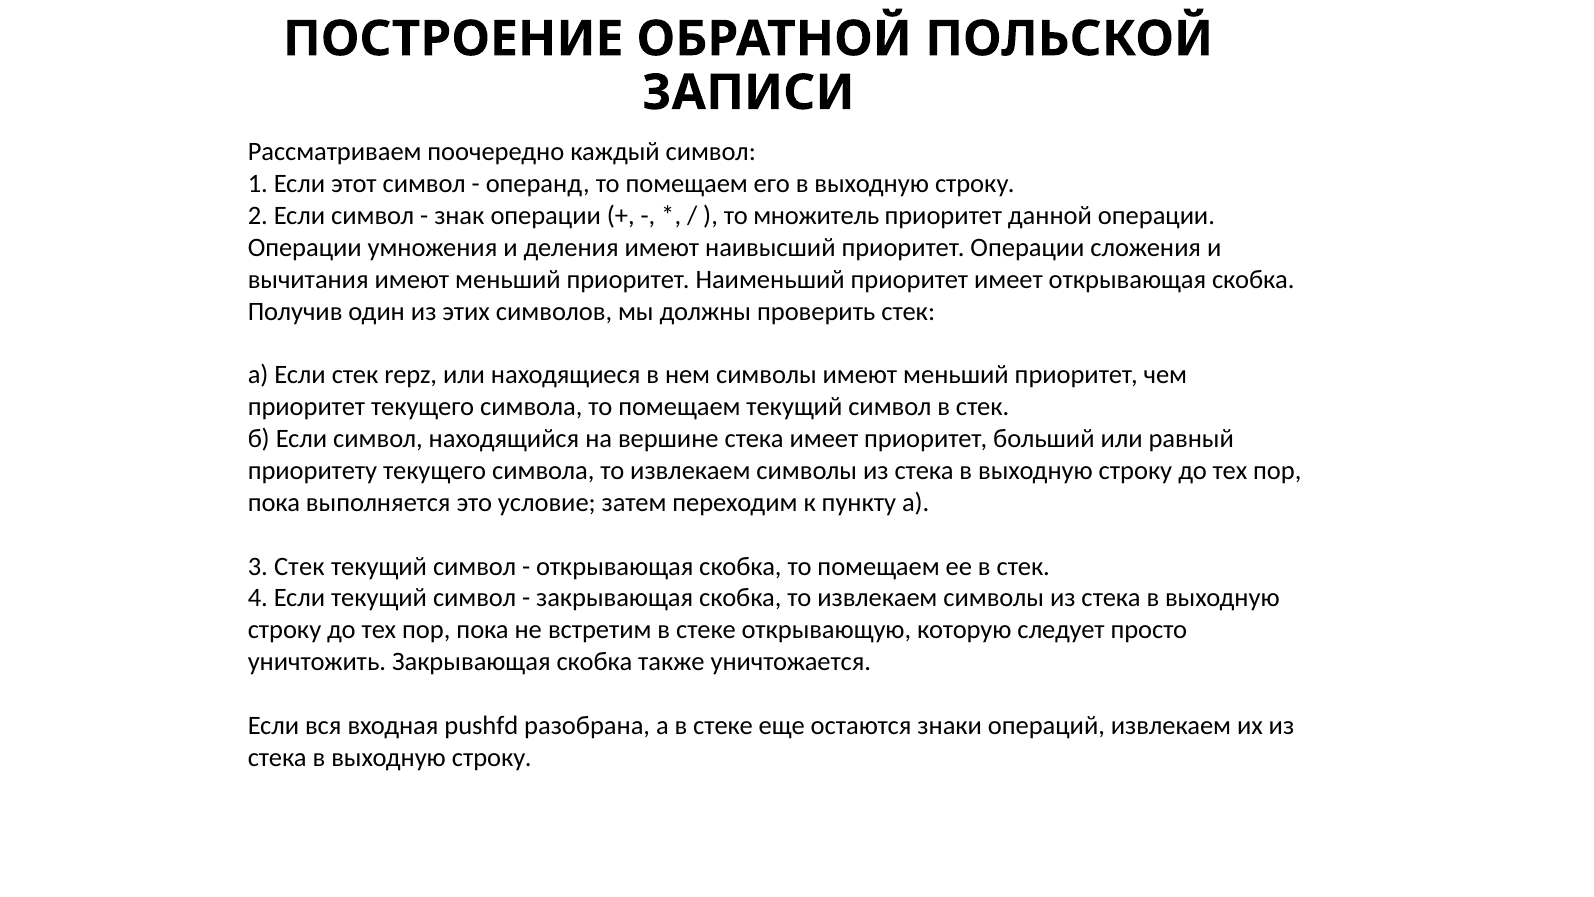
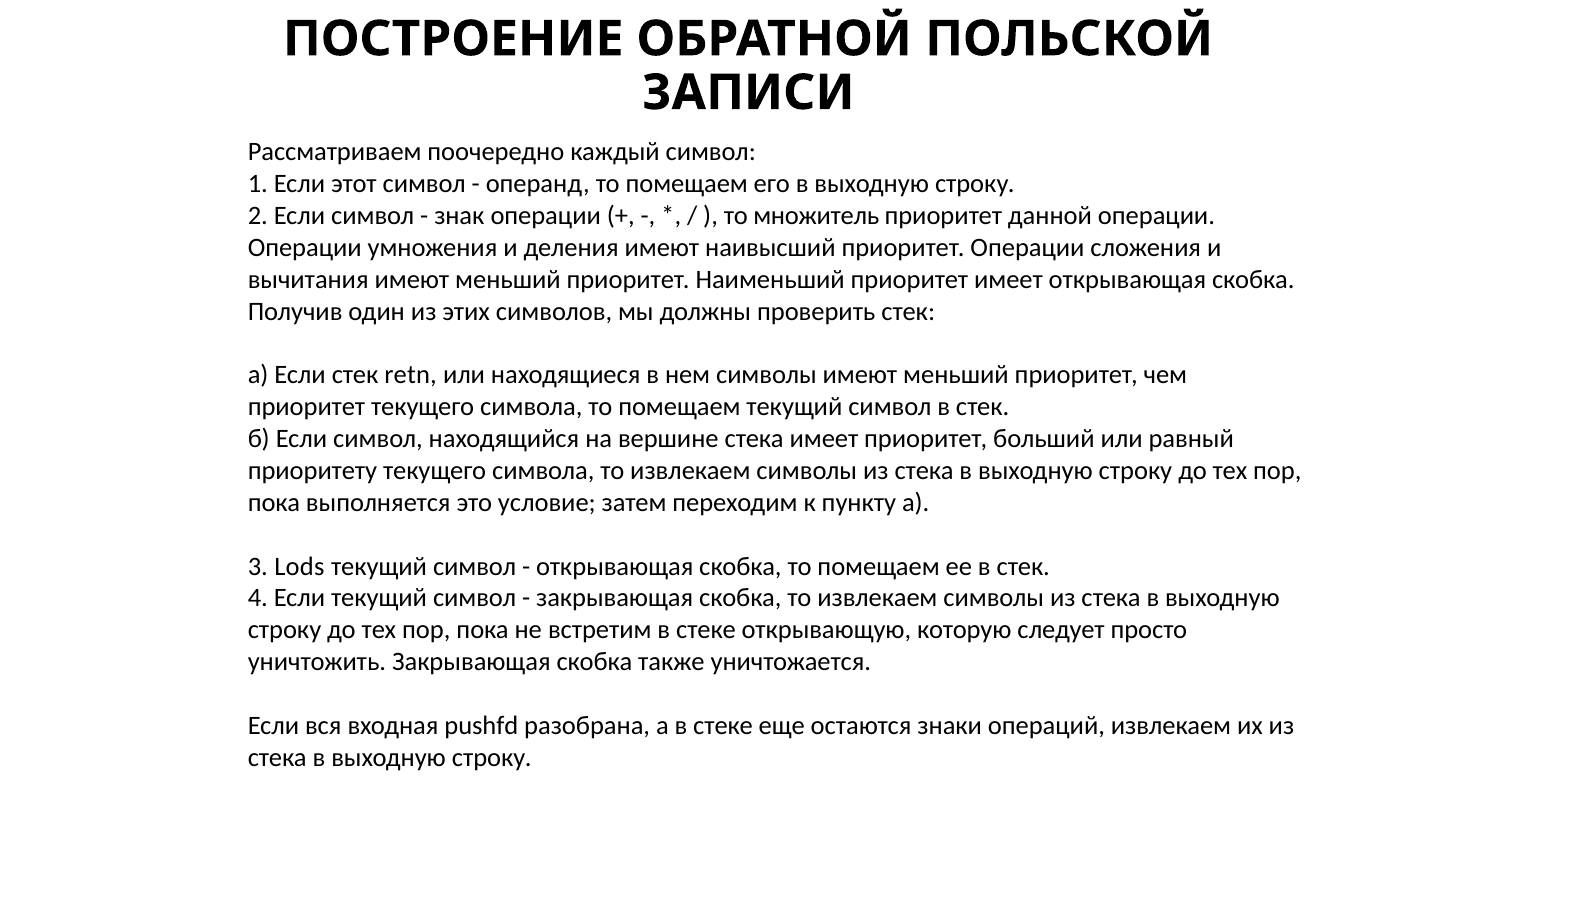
repz: repz -> retn
3 Стек: Стек -> Lods
